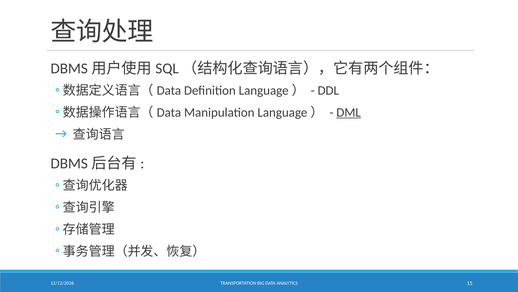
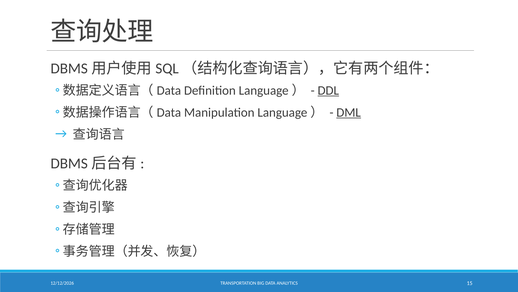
DDL underline: none -> present
